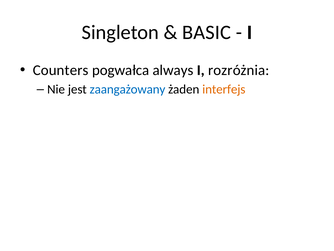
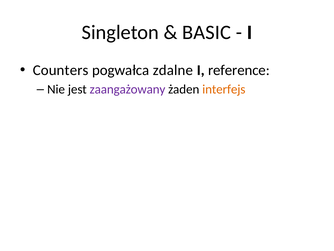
always: always -> zdalne
rozróżnia: rozróżnia -> reference
zaangażowany colour: blue -> purple
